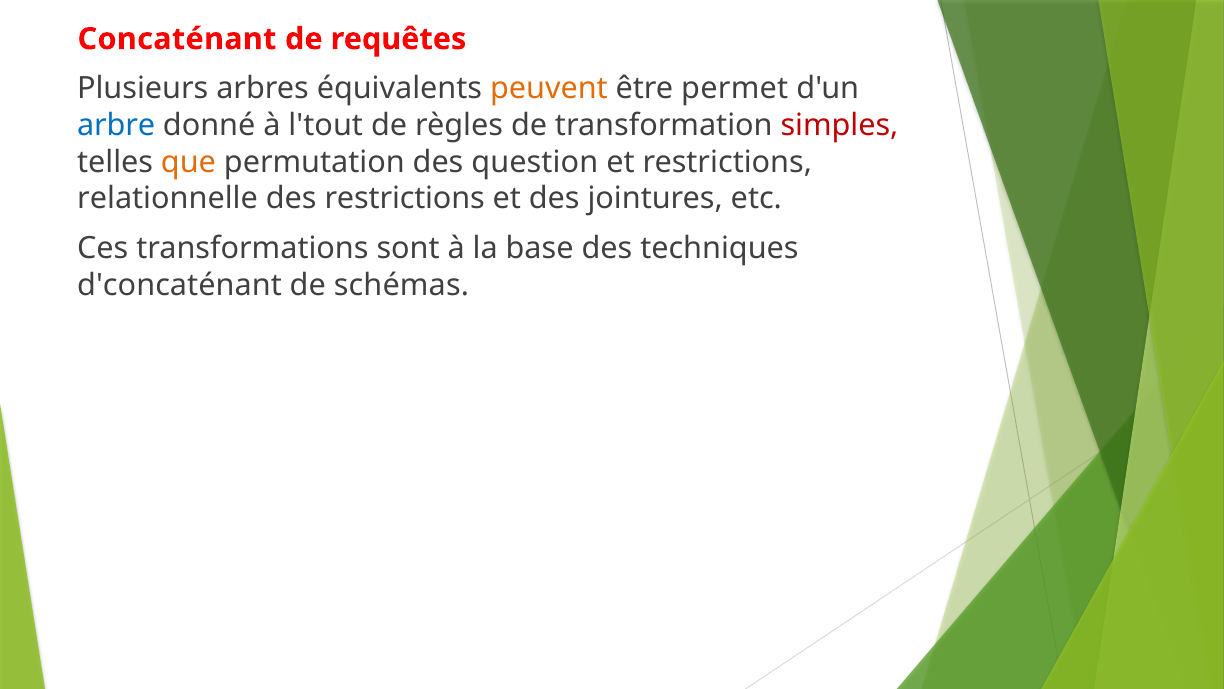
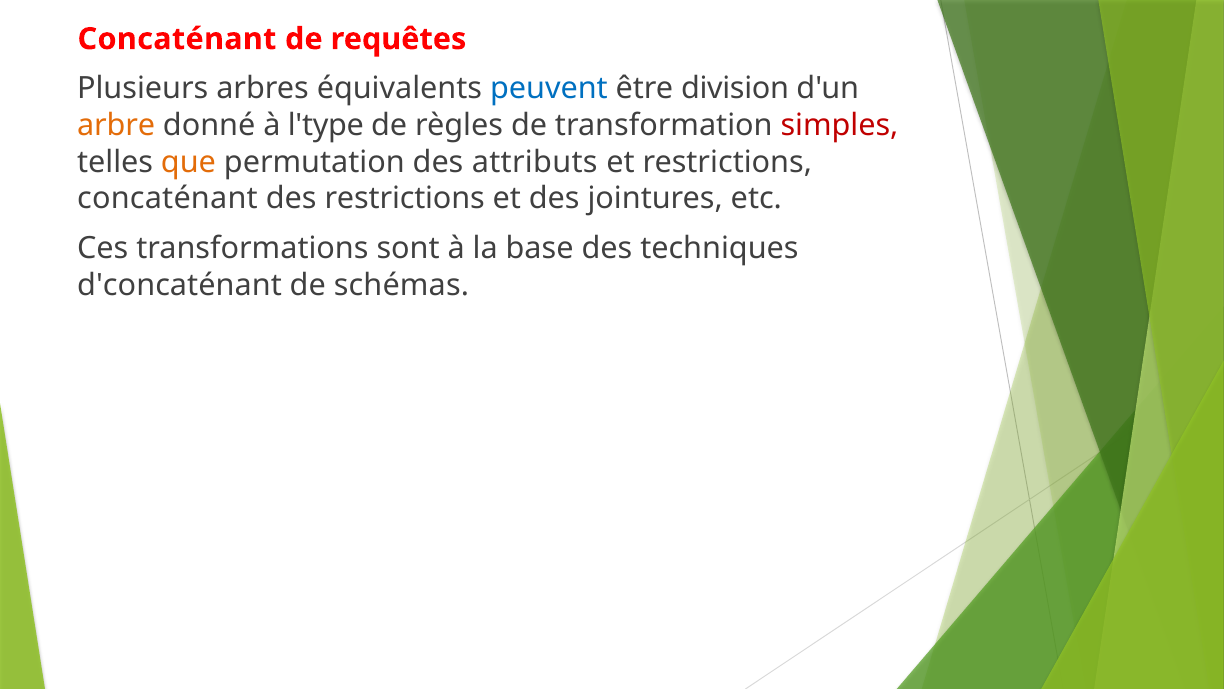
peuvent colour: orange -> blue
permet: permet -> division
arbre colour: blue -> orange
l'tout: l'tout -> l'type
question: question -> attributs
relationnelle at (168, 199): relationnelle -> concaténant
